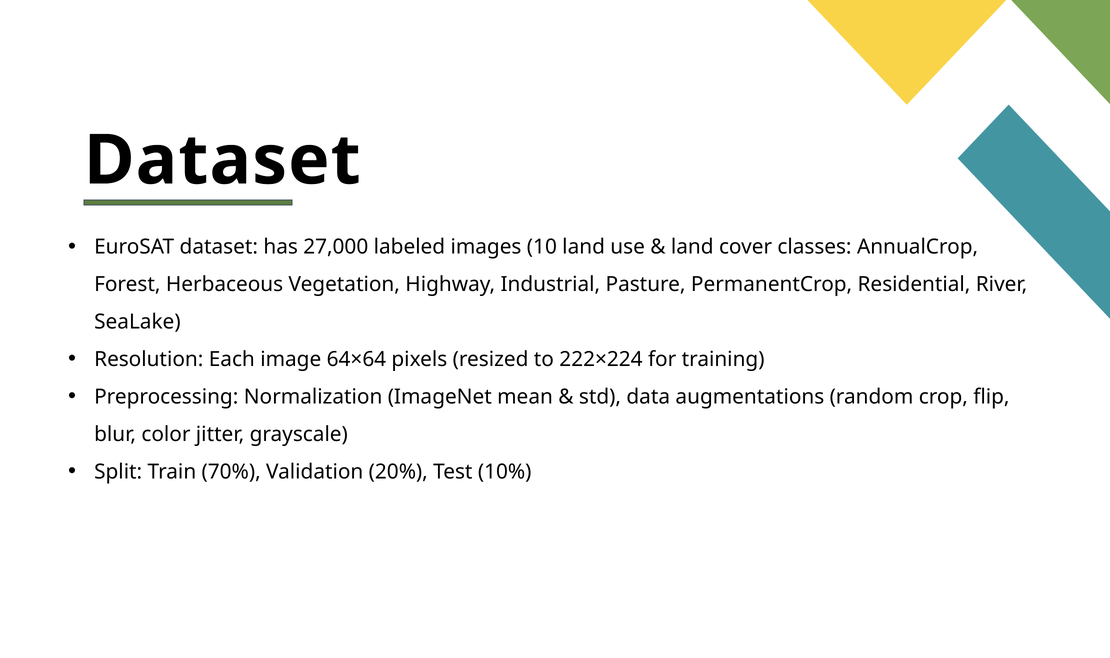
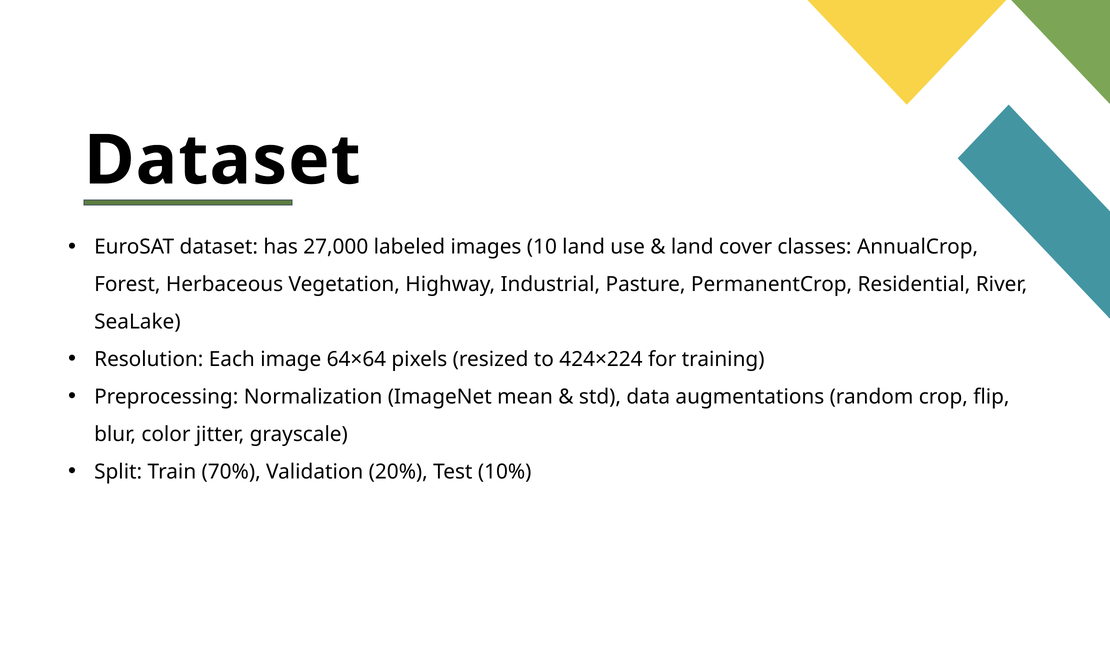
222×224: 222×224 -> 424×224
